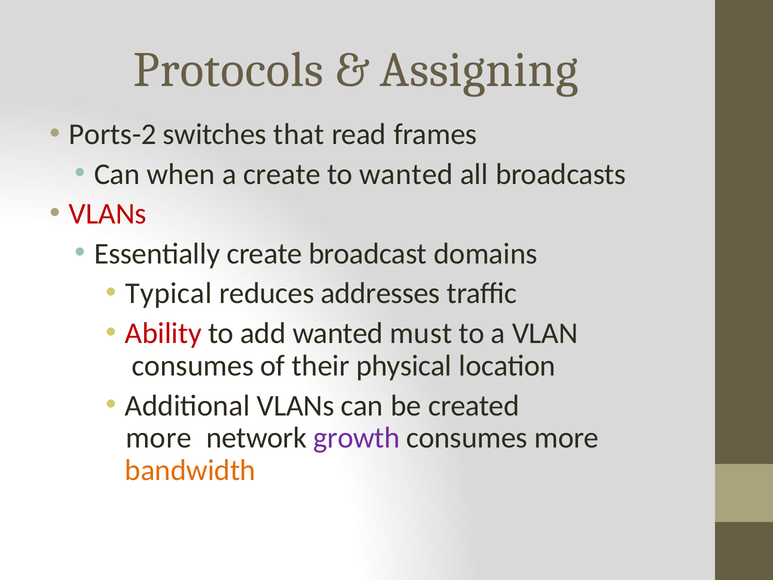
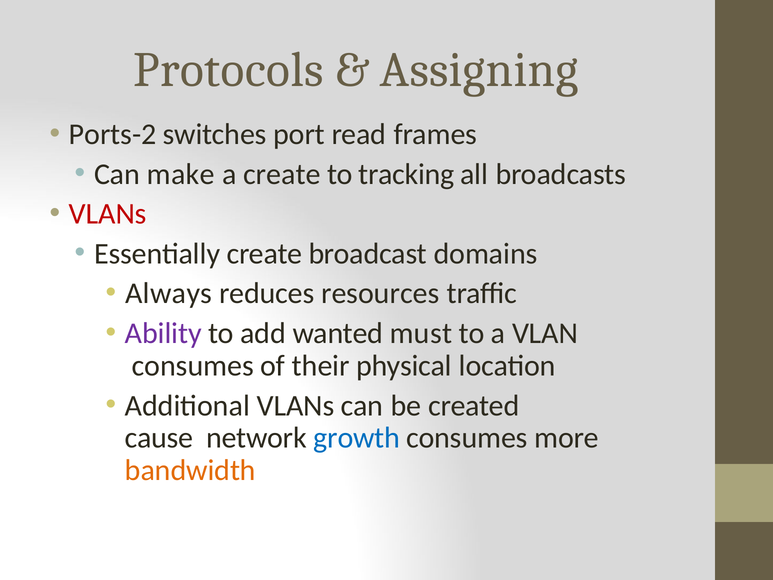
that: that -> port
when: when -> make
to wanted: wanted -> tracking
Typical: Typical -> Always
addresses: addresses -> resources
Ability colour: red -> purple
more at (159, 438): more -> cause
growth colour: purple -> blue
